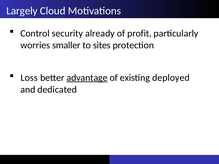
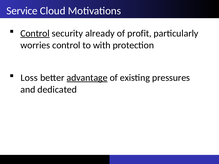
Largely: Largely -> Service
Control at (35, 33) underline: none -> present
worries smaller: smaller -> control
sites: sites -> with
deployed: deployed -> pressures
